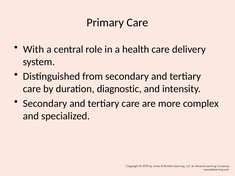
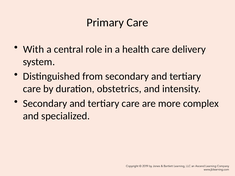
diagnostic: diagnostic -> obstetrics
